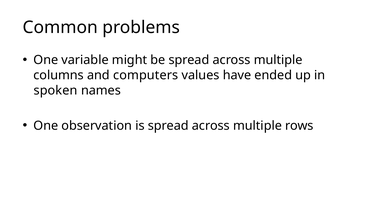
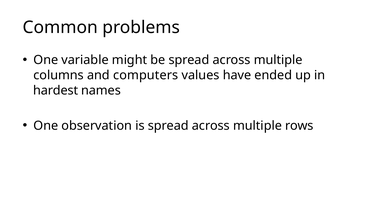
spoken: spoken -> hardest
